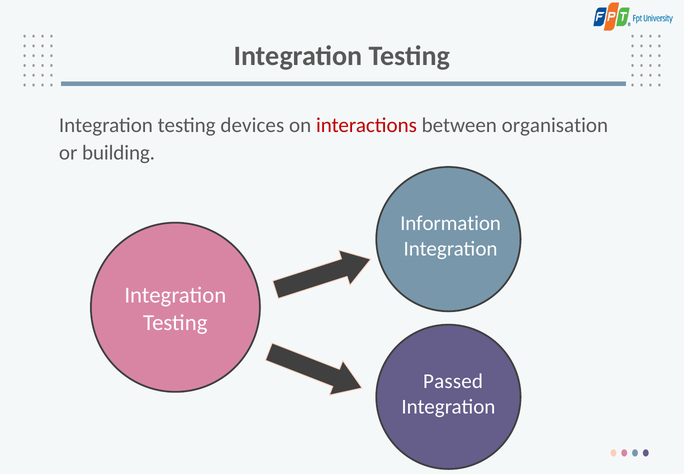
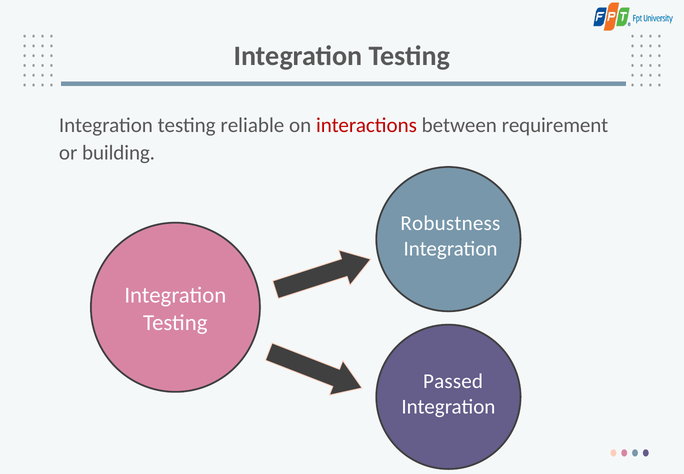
devices: devices -> reliable
organisation: organisation -> requirement
Information: Information -> Robustness
